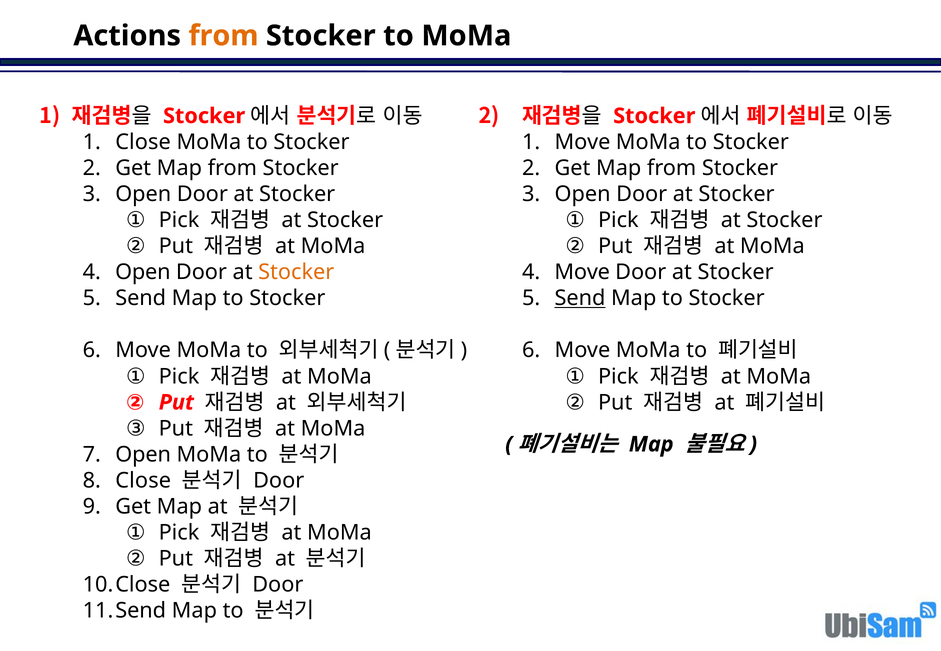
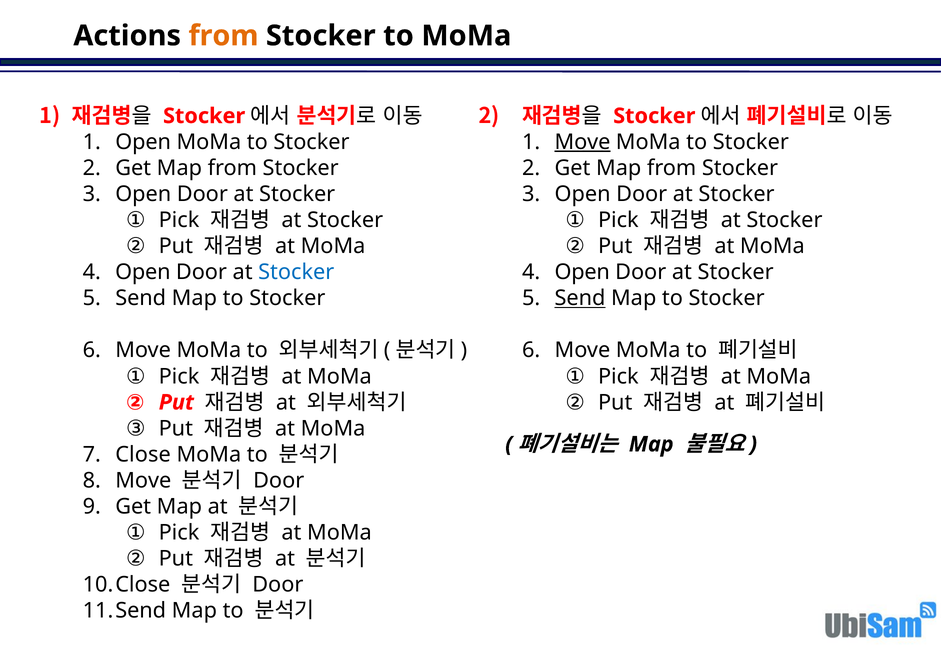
Close at (143, 142): Close -> Open
Move at (582, 142) underline: none -> present
Stocker at (296, 272) colour: orange -> blue
Move at (582, 272): Move -> Open
Open at (143, 455): Open -> Close
Close at (143, 481): Close -> Move
